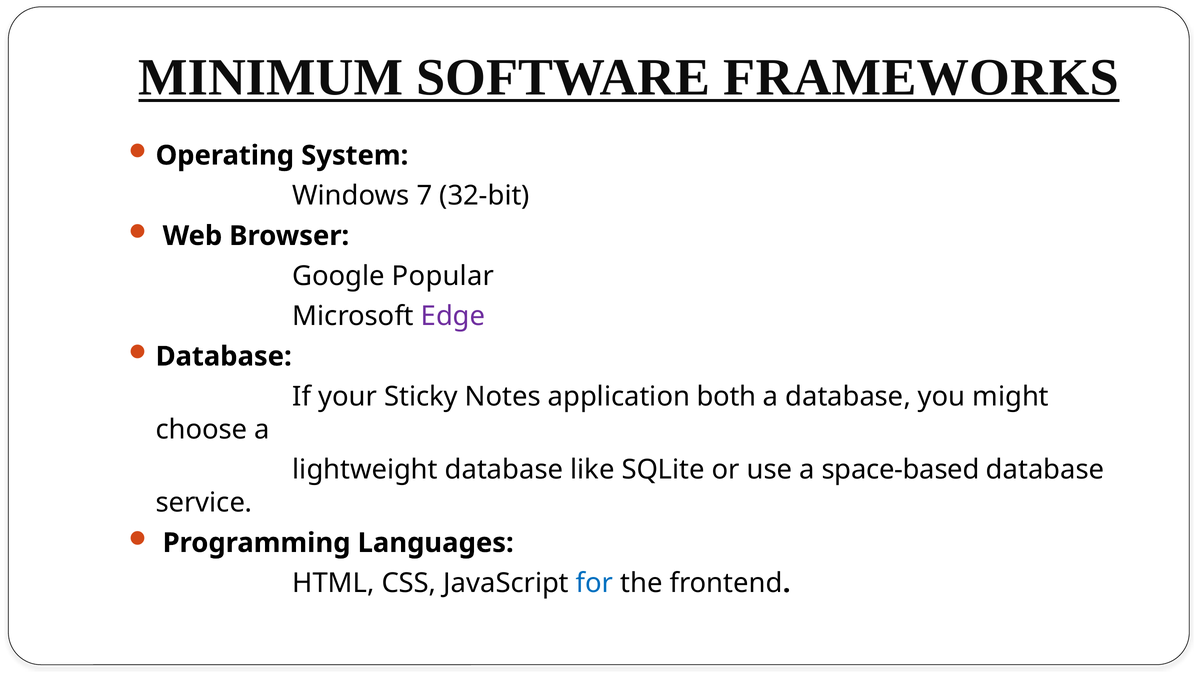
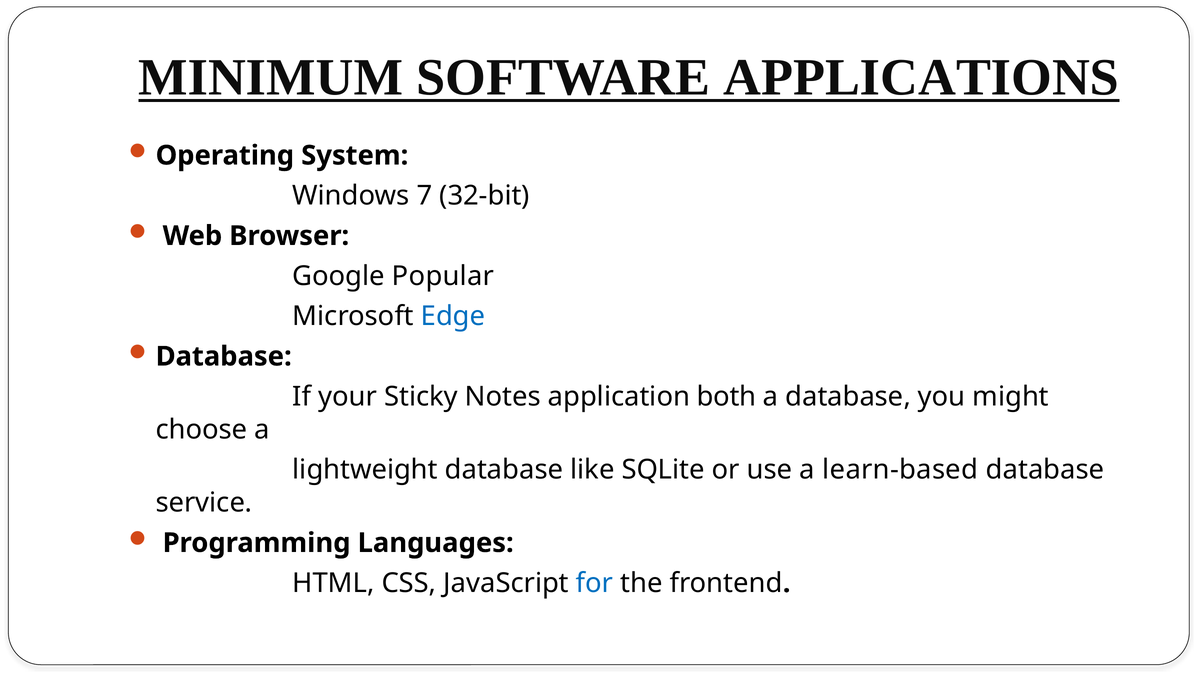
FRAMEWORKS: FRAMEWORKS -> APPLICATIONS
Edge colour: purple -> blue
space-based: space-based -> learn-based
